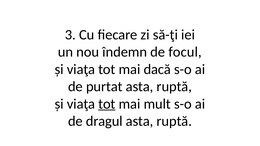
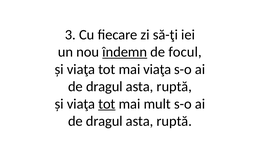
îndemn underline: none -> present
mai dacă: dacă -> viaţa
purtat at (104, 87): purtat -> dragul
